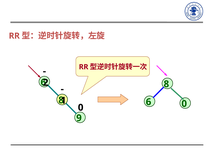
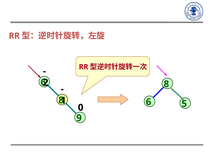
6 0: 0 -> 5
